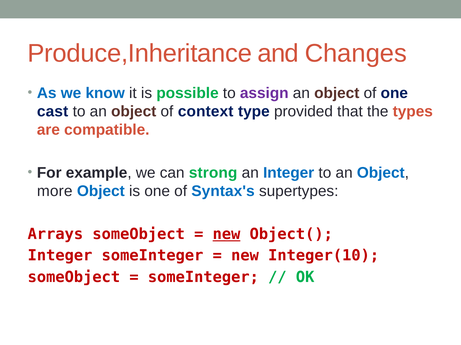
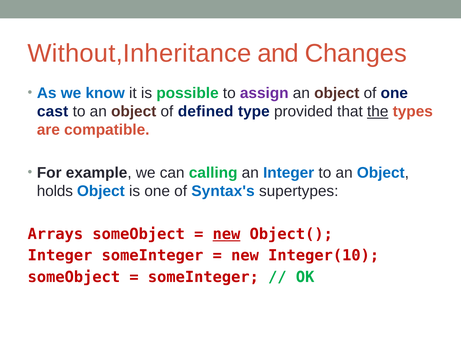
Produce,Inheritance: Produce,Inheritance -> Without,Inheritance
context: context -> defined
the underline: none -> present
strong: strong -> calling
more: more -> holds
